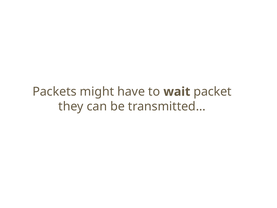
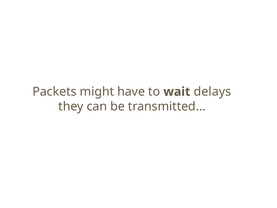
packet: packet -> delays
